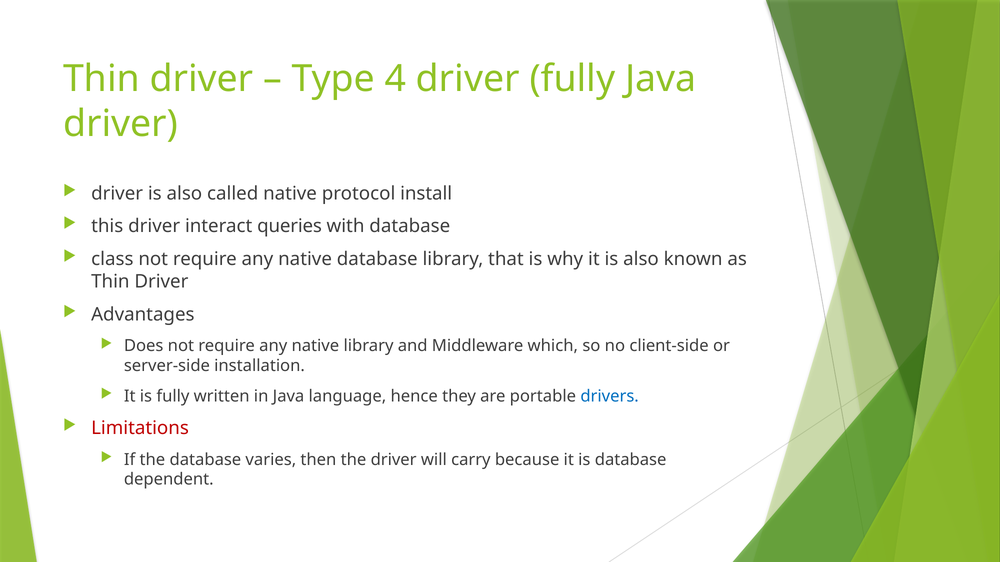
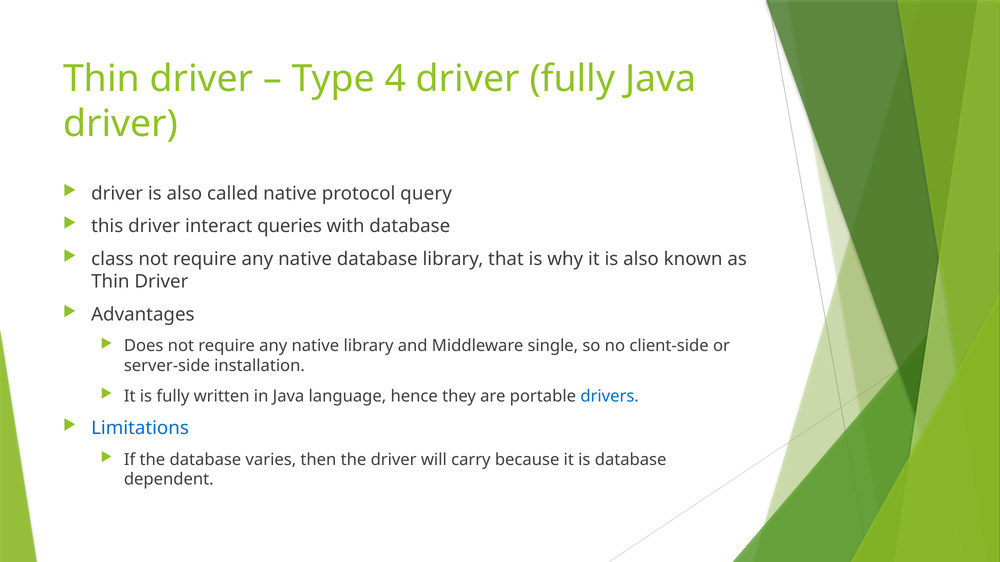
install: install -> query
which: which -> single
Limitations colour: red -> blue
